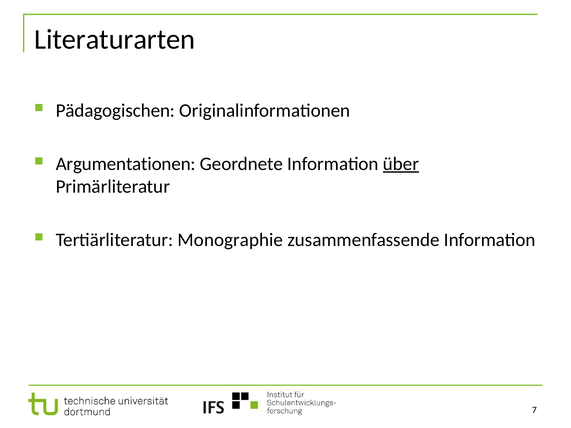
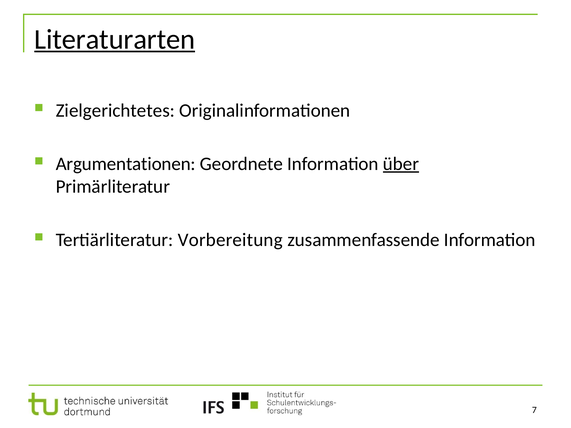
Literaturarten underline: none -> present
Pädagogischen: Pädagogischen -> Zielgerichtetes
Monographie: Monographie -> Vorbereitung
